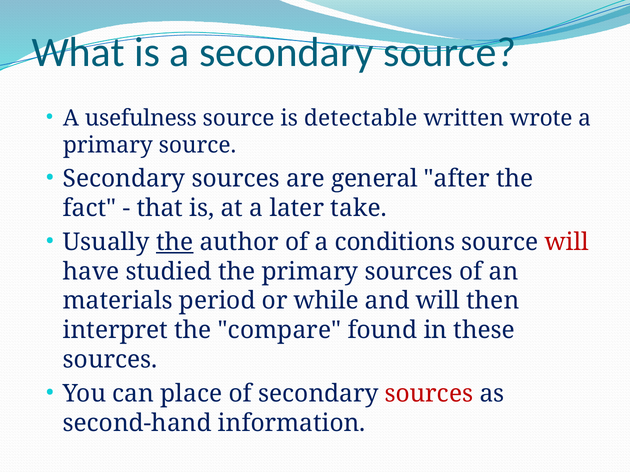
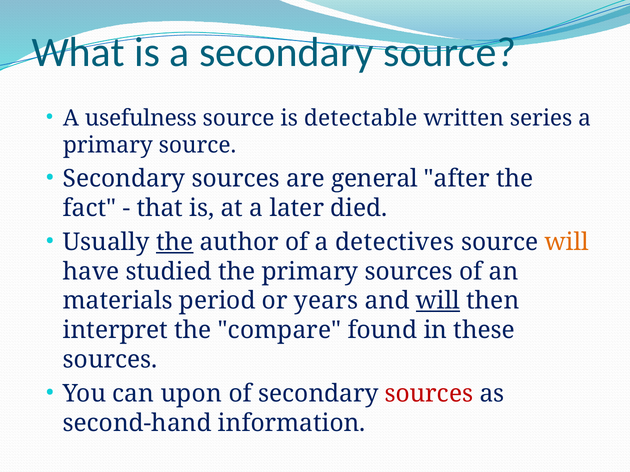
wrote: wrote -> series
take: take -> died
conditions: conditions -> detectives
will at (567, 242) colour: red -> orange
while: while -> years
will at (438, 301) underline: none -> present
place: place -> upon
